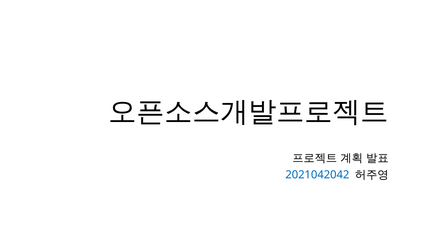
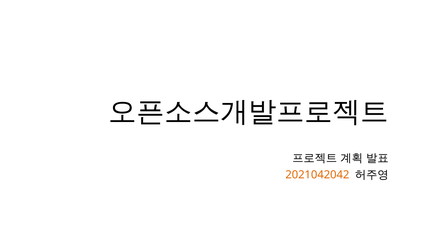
2021042042 colour: blue -> orange
